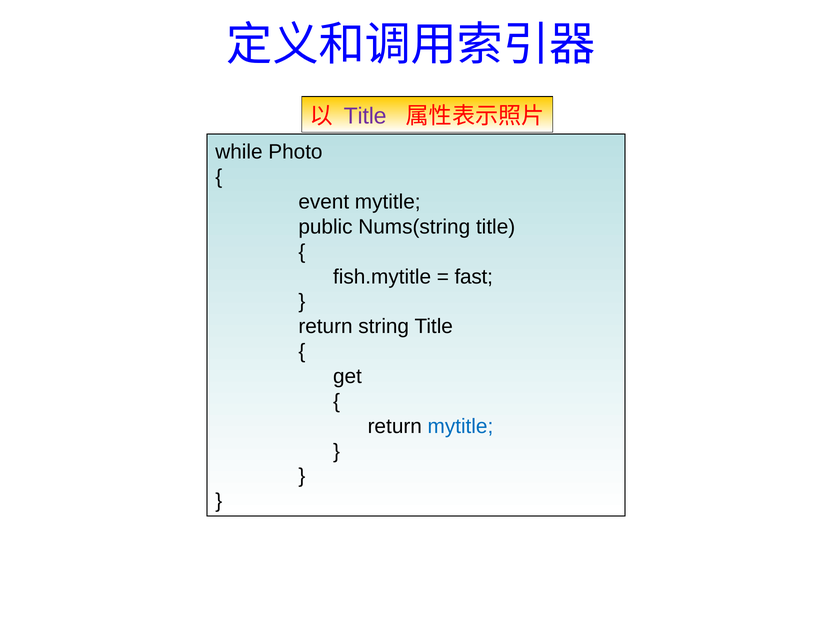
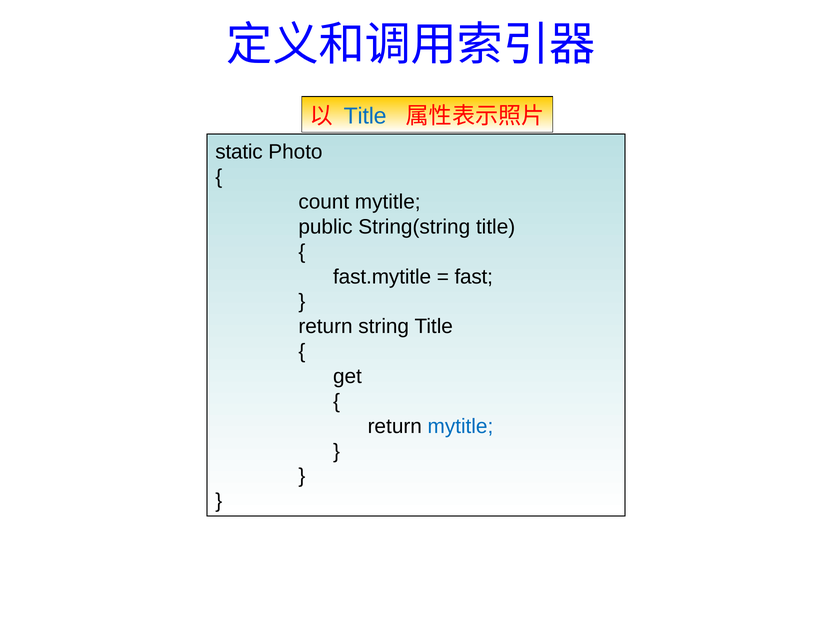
Title at (365, 116) colour: purple -> blue
while: while -> static
event: event -> count
Nums(string: Nums(string -> String(string
fish.mytitle: fish.mytitle -> fast.mytitle
